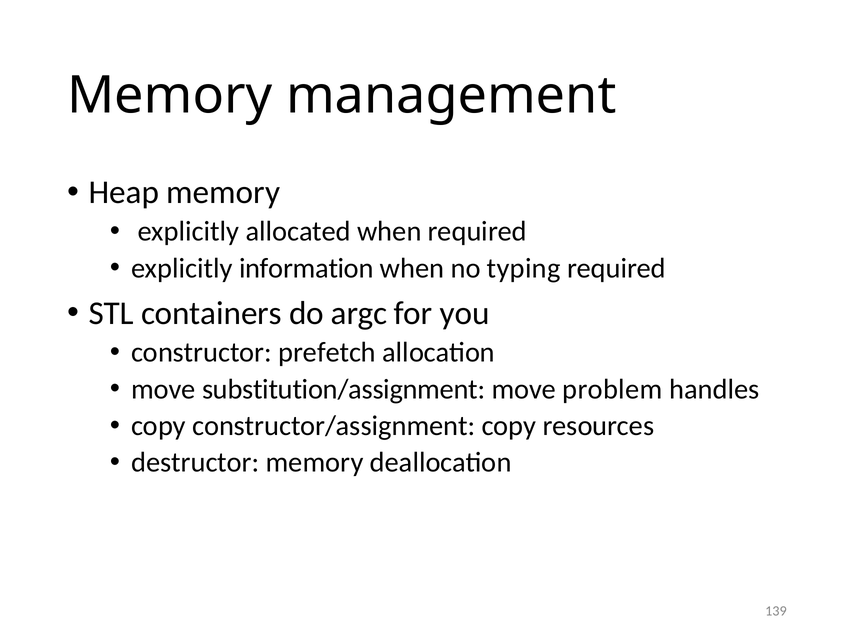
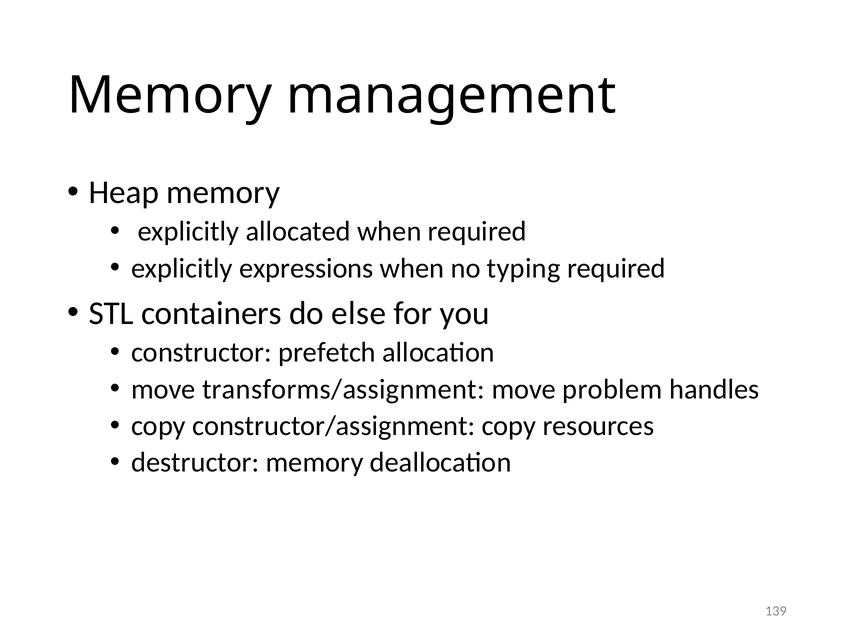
information: information -> expressions
argc: argc -> else
substitution/assignment: substitution/assignment -> transforms/assignment
